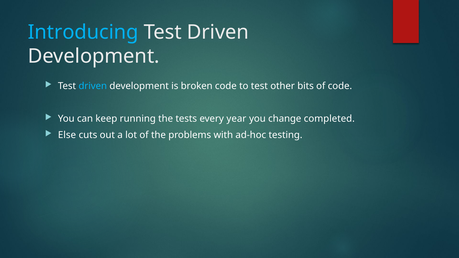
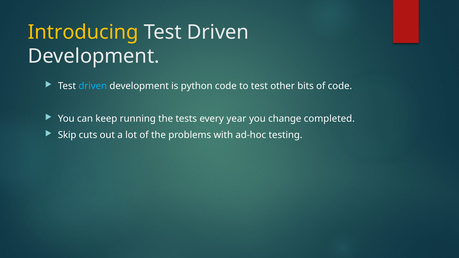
Introducing colour: light blue -> yellow
broken: broken -> python
Else: Else -> Skip
